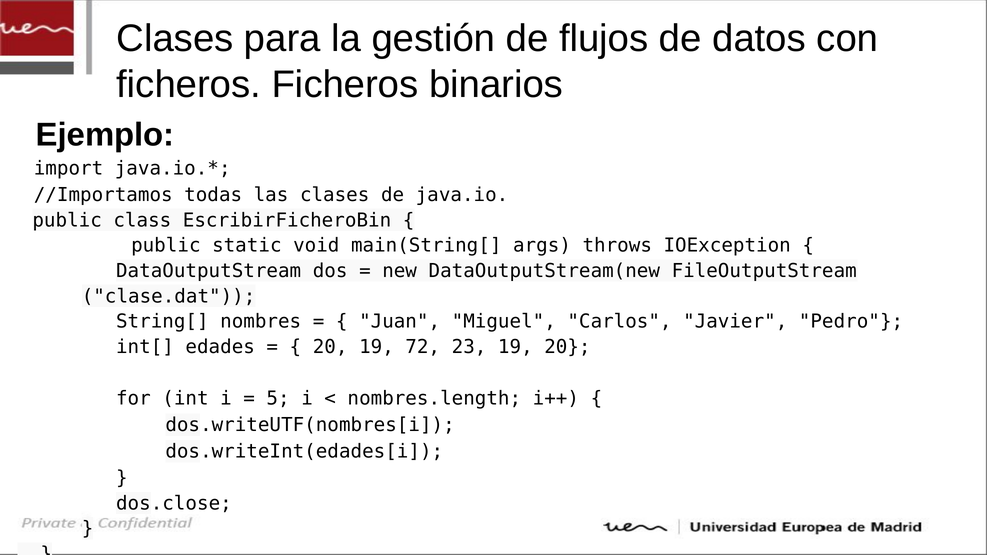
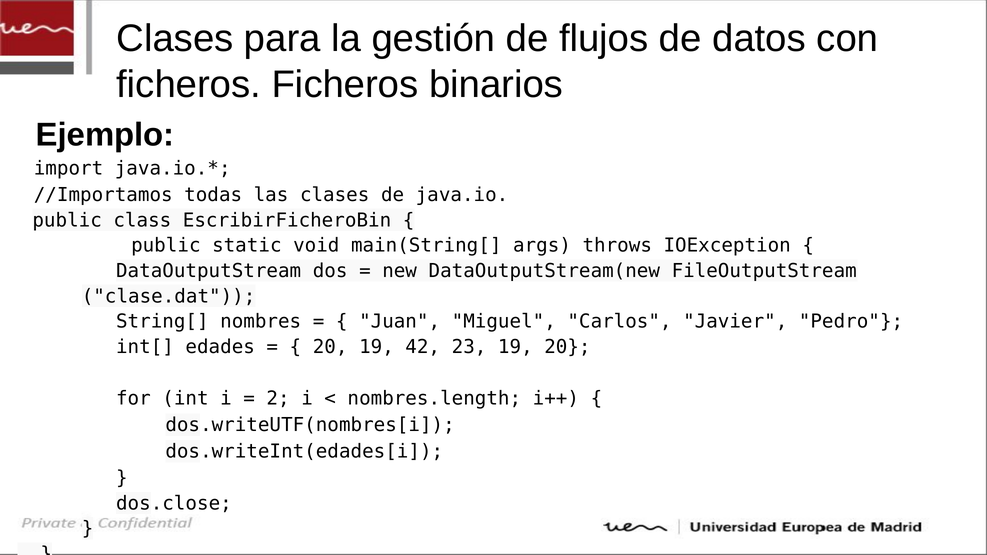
72: 72 -> 42
5: 5 -> 2
